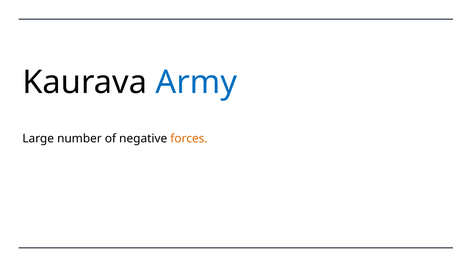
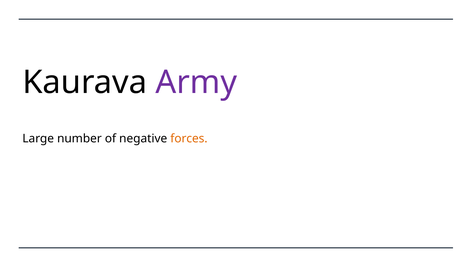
Army colour: blue -> purple
